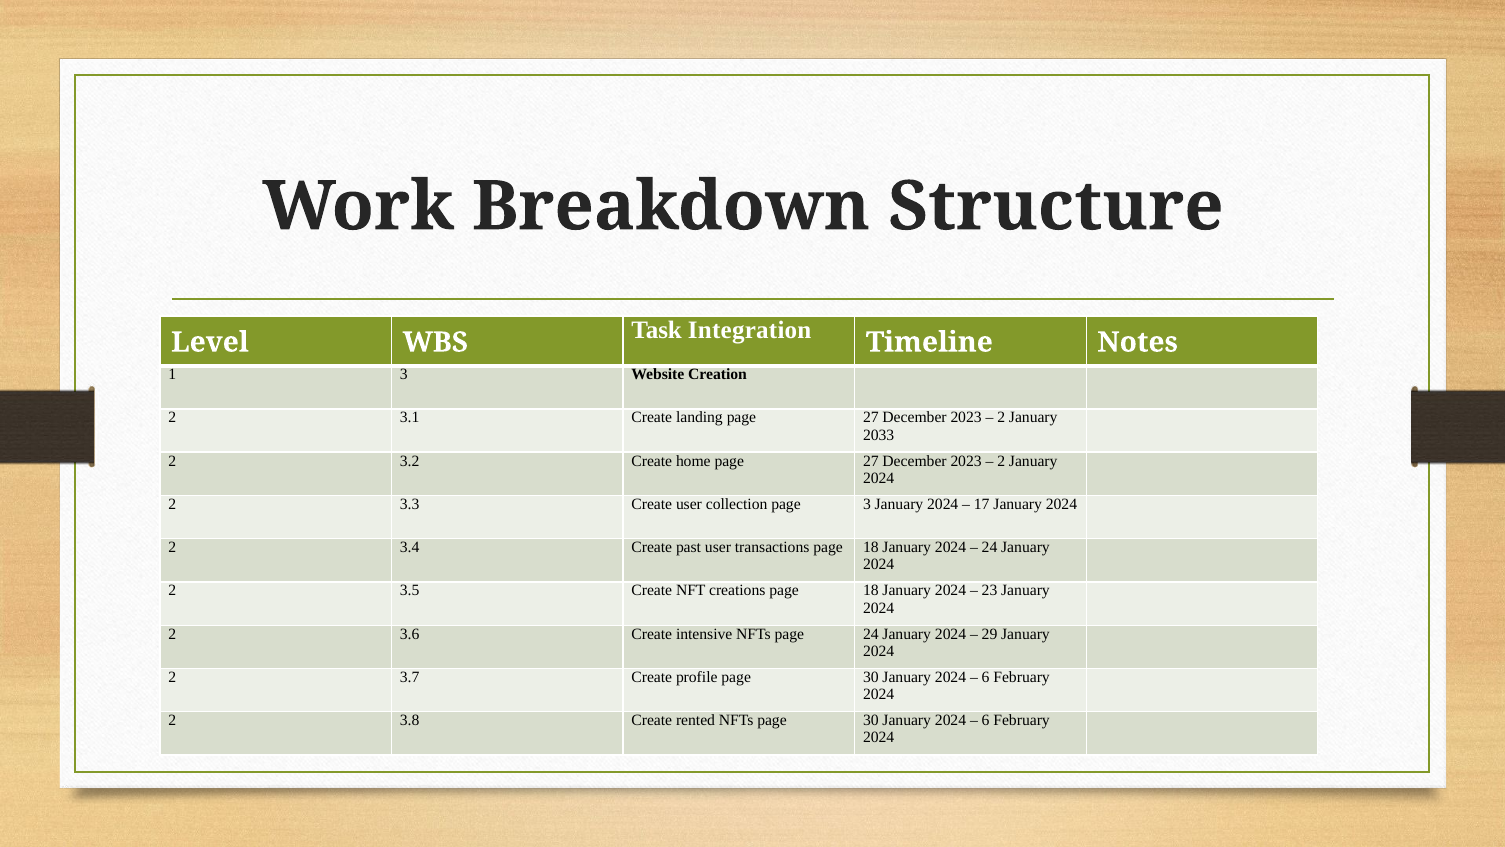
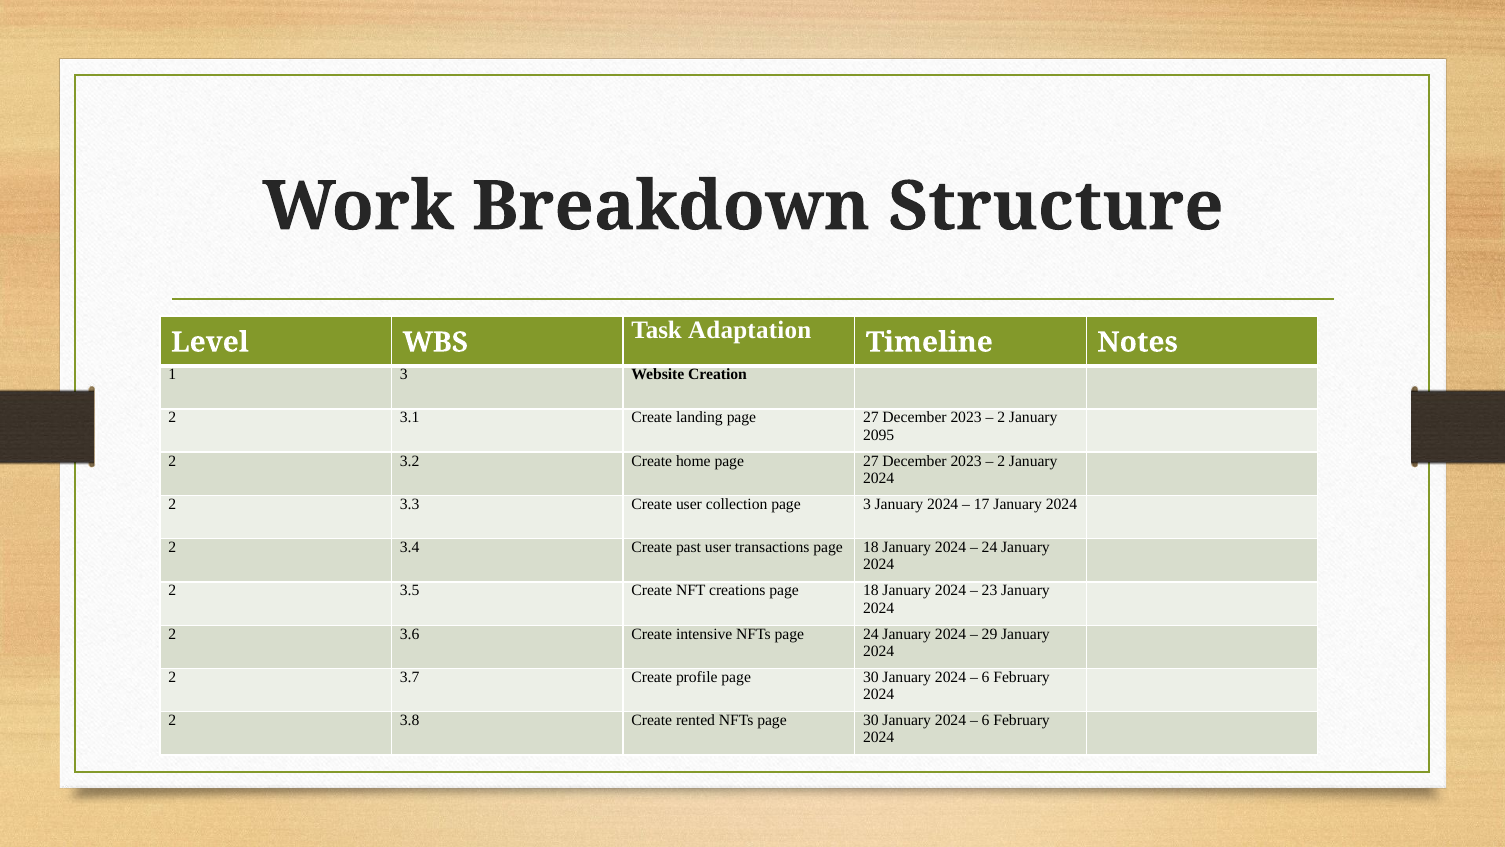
Integration: Integration -> Adaptation
2033: 2033 -> 2095
